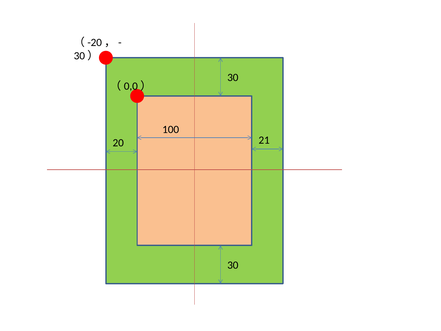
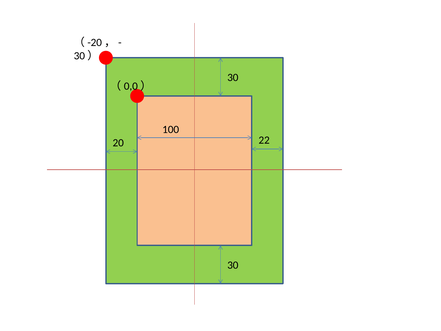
21: 21 -> 22
